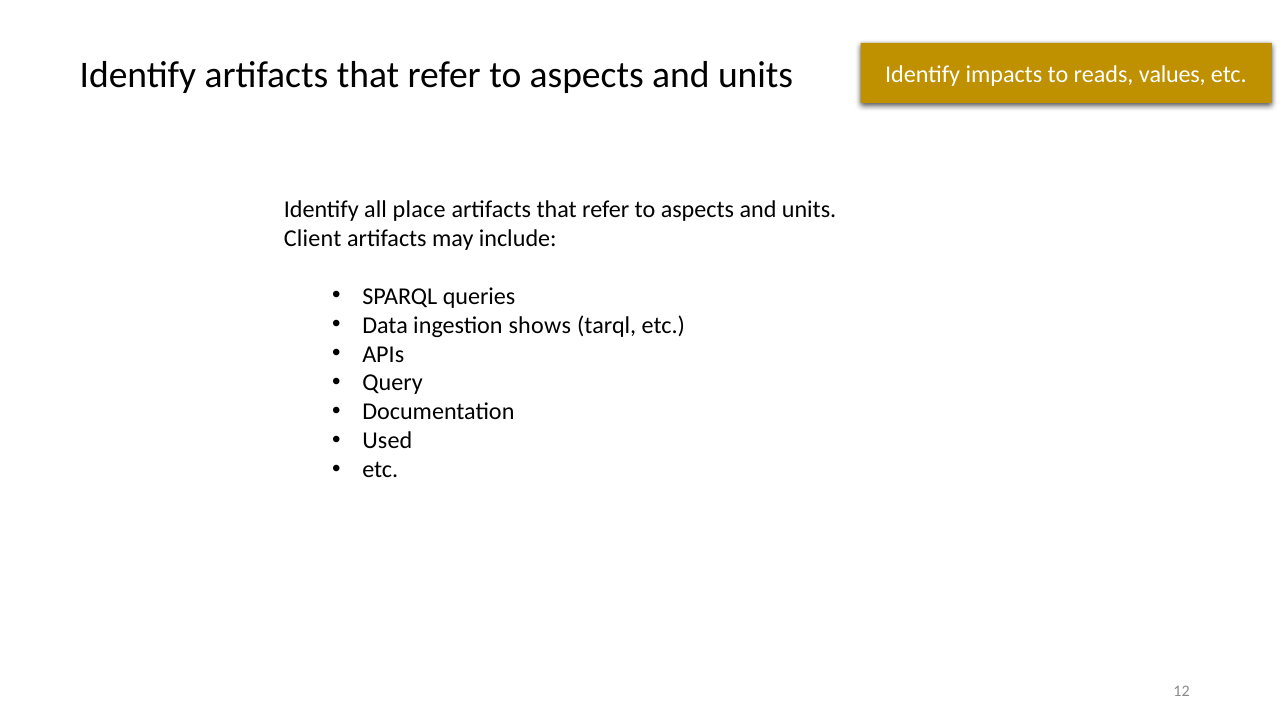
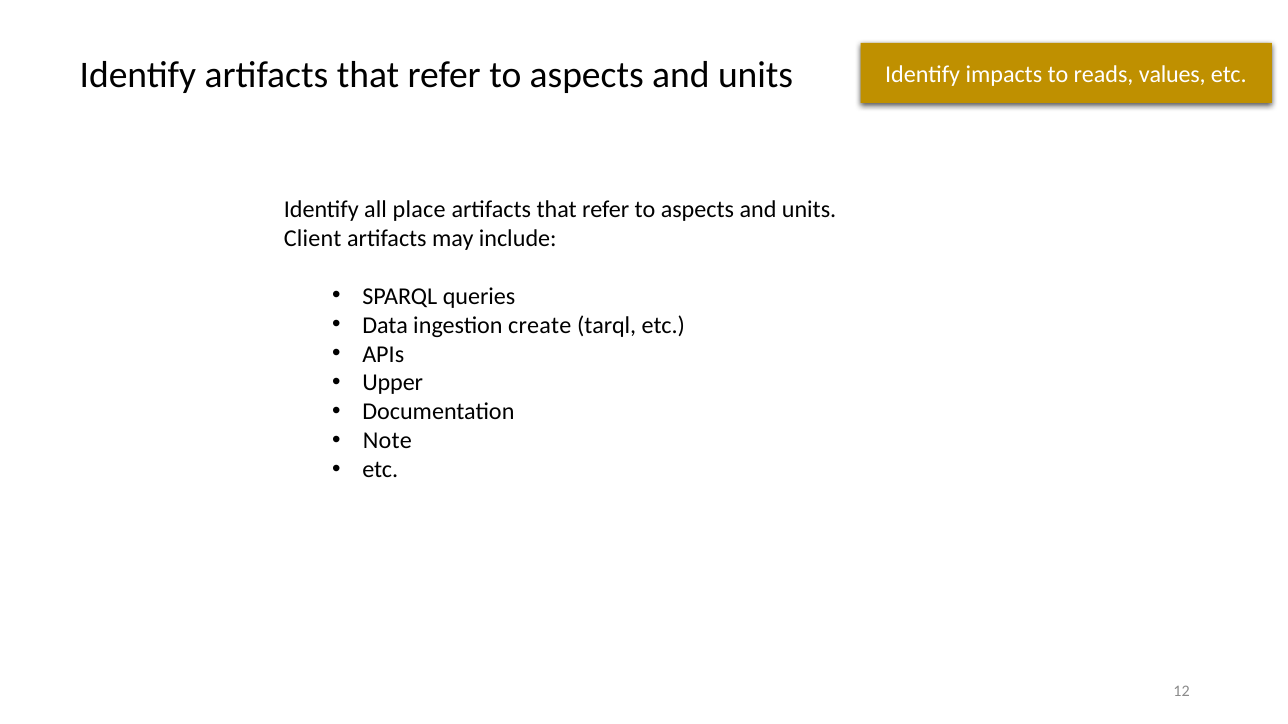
shows: shows -> create
Query: Query -> Upper
Used: Used -> Note
